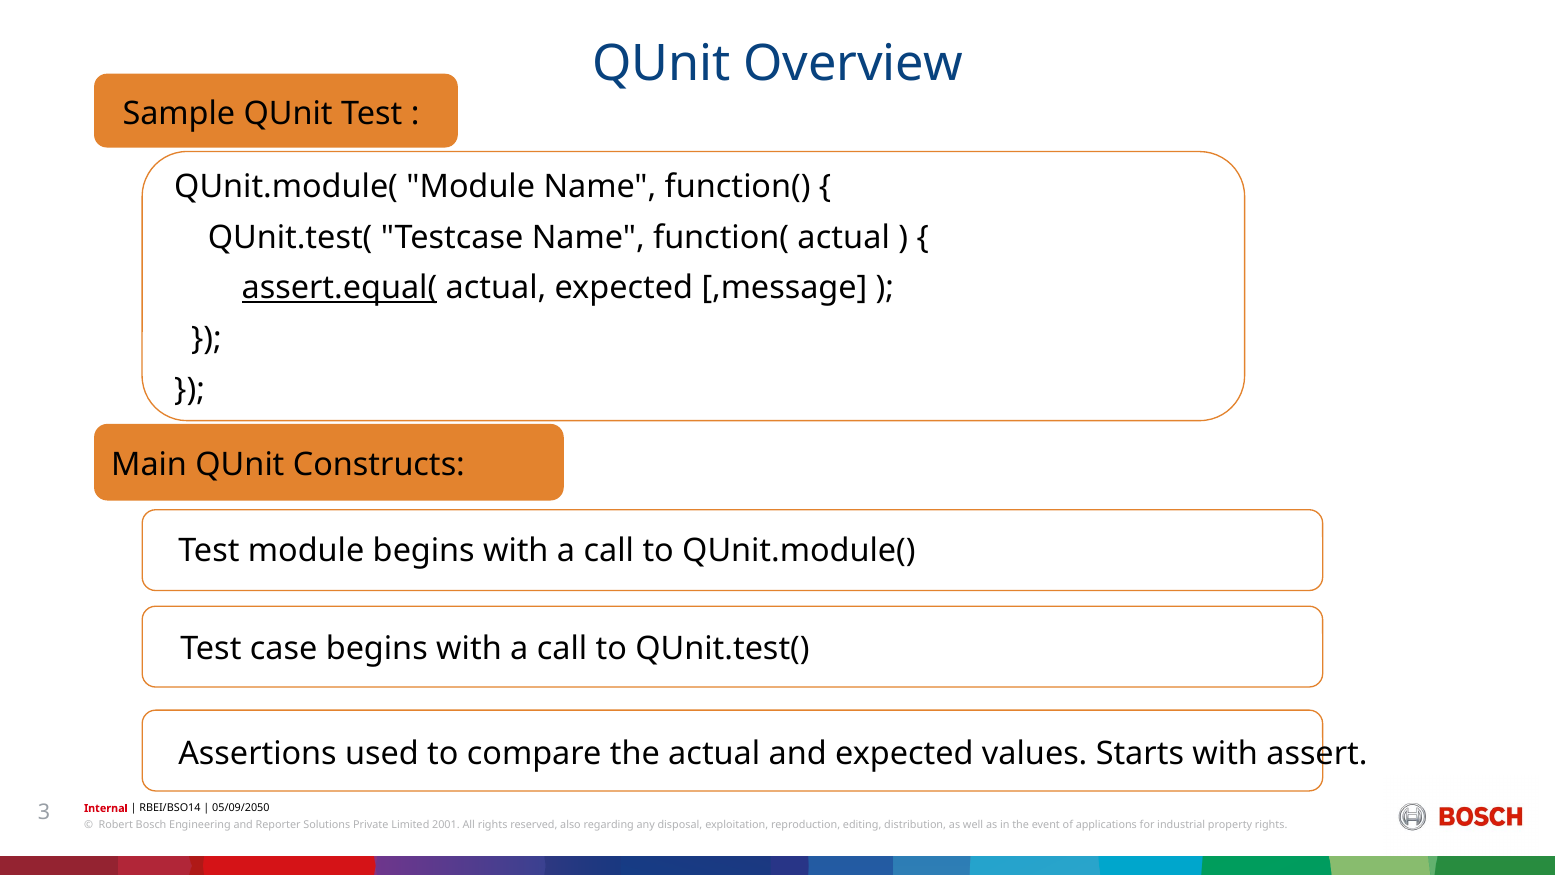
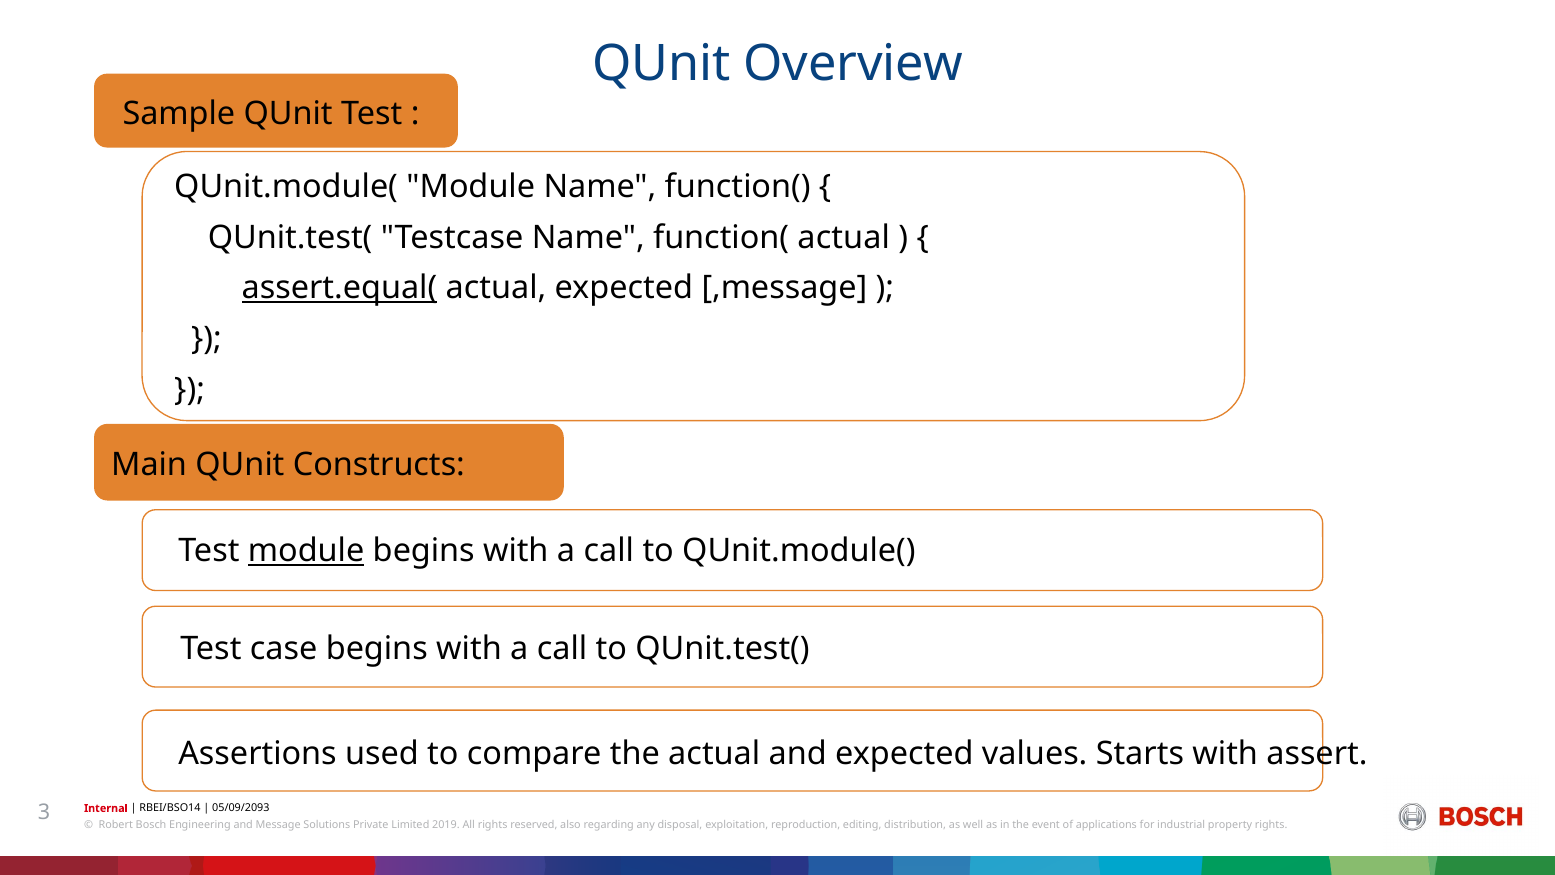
module at (306, 551) underline: none -> present
05/09/2050: 05/09/2050 -> 05/09/2093
Reporter: Reporter -> Message
2001: 2001 -> 2019
